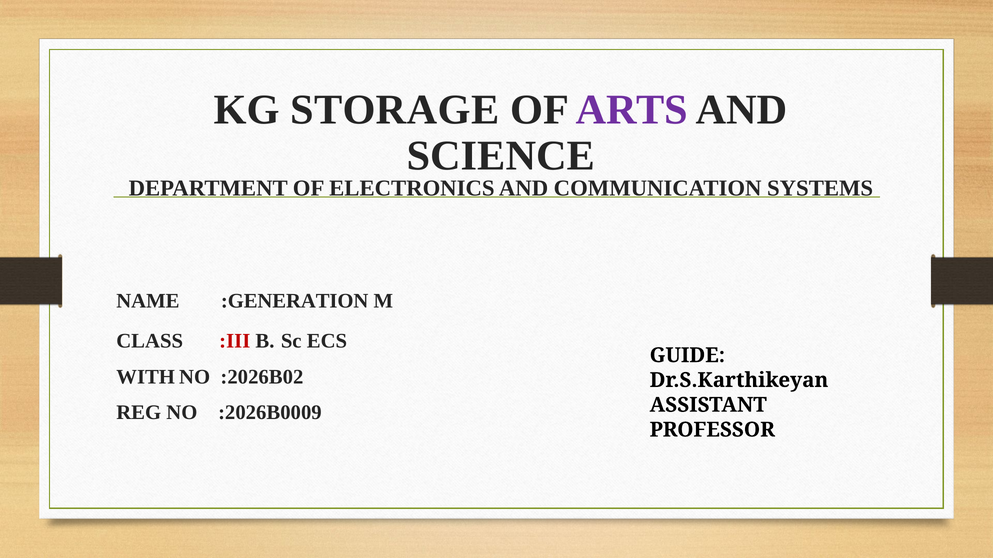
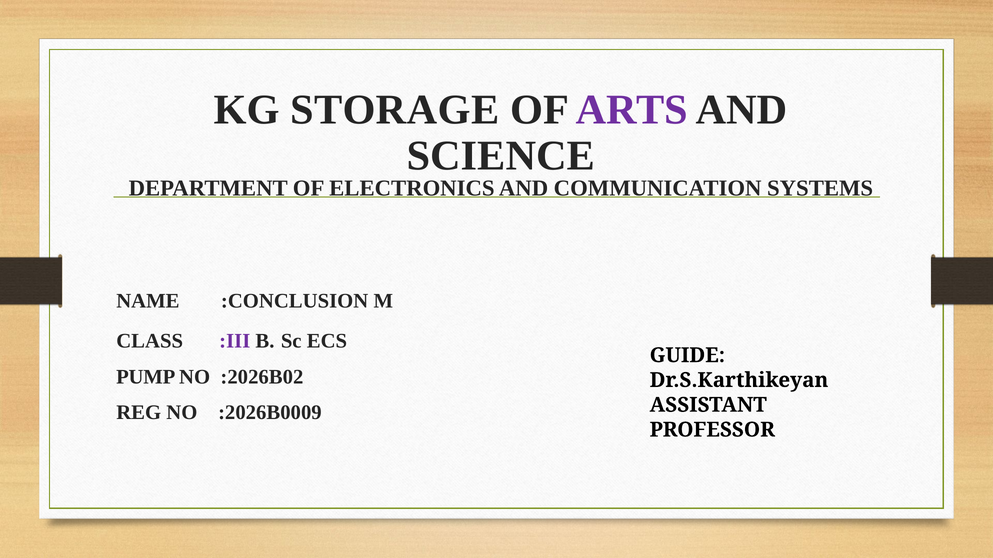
:GENERATION: :GENERATION -> :CONCLUSION
:III colour: red -> purple
WITH: WITH -> PUMP
